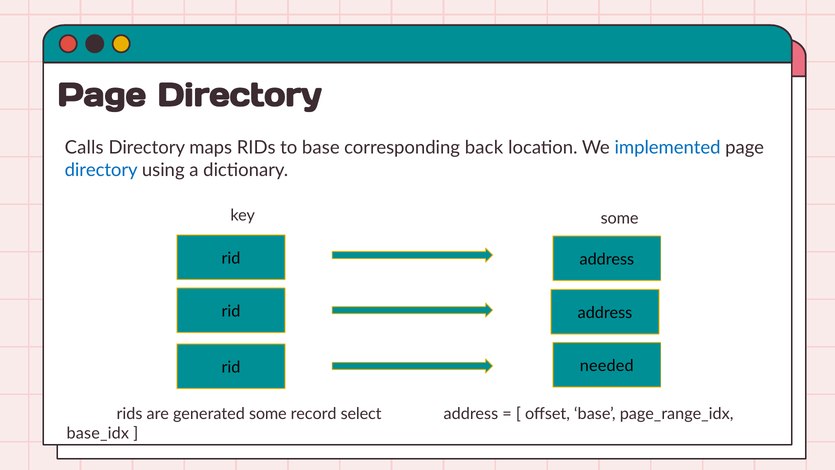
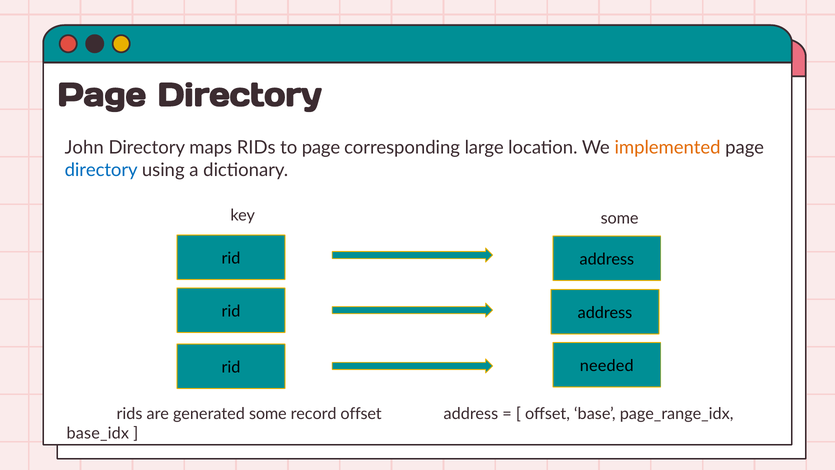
Calls: Calls -> John
to base: base -> page
back: back -> large
implemented colour: blue -> orange
record select: select -> offset
